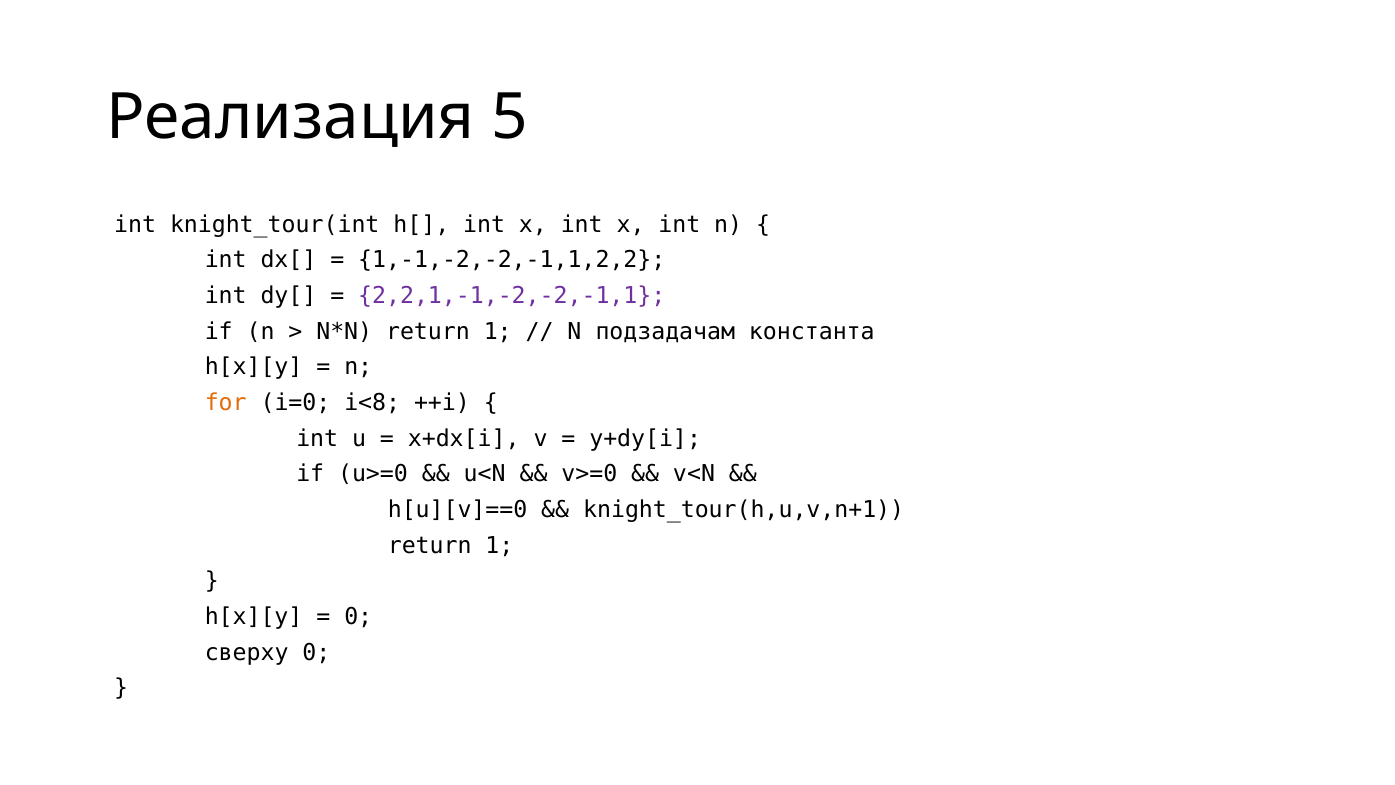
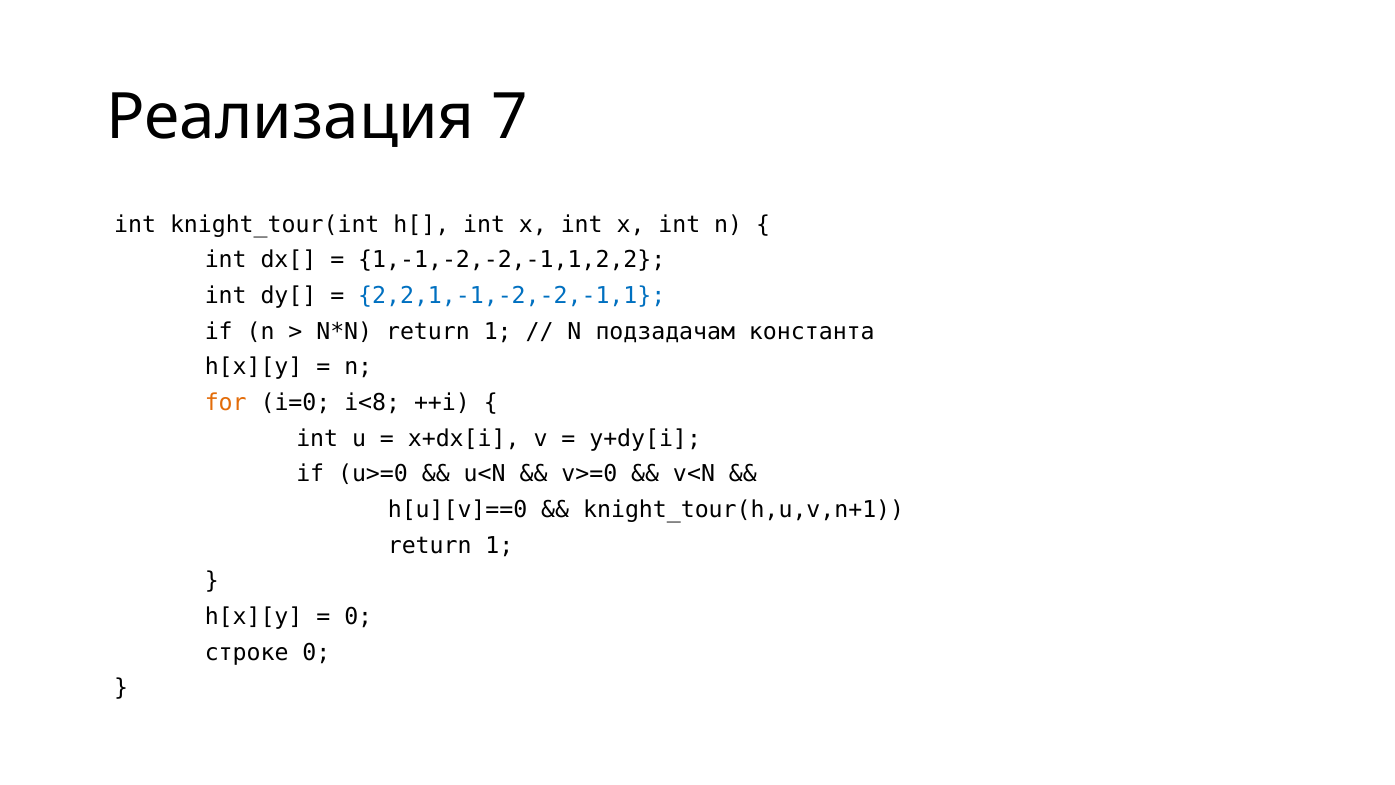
5: 5 -> 7
2,2,1,-1,-2,-2,-1,1 colour: purple -> blue
сверху: сверху -> строке
